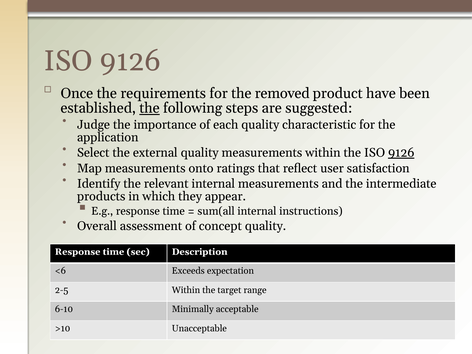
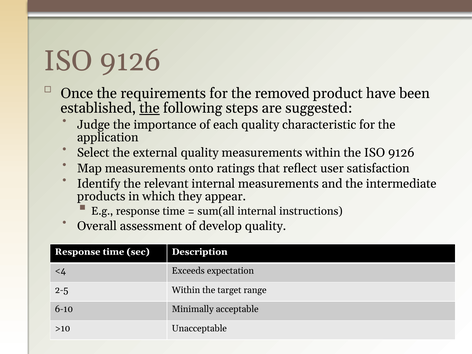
9126 at (401, 153) underline: present -> none
concept: concept -> develop
<6: <6 -> <4
